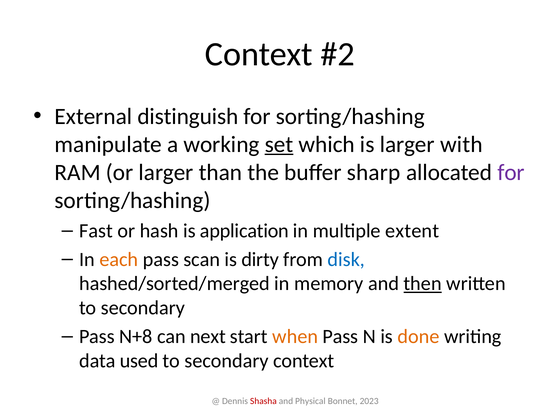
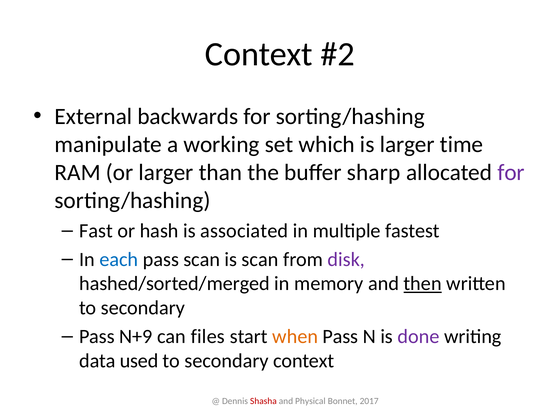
distinguish: distinguish -> backwards
set underline: present -> none
with: with -> time
application: application -> associated
extent: extent -> fastest
each colour: orange -> blue
is dirty: dirty -> scan
disk colour: blue -> purple
N+8: N+8 -> N+9
next: next -> files
done colour: orange -> purple
2023: 2023 -> 2017
